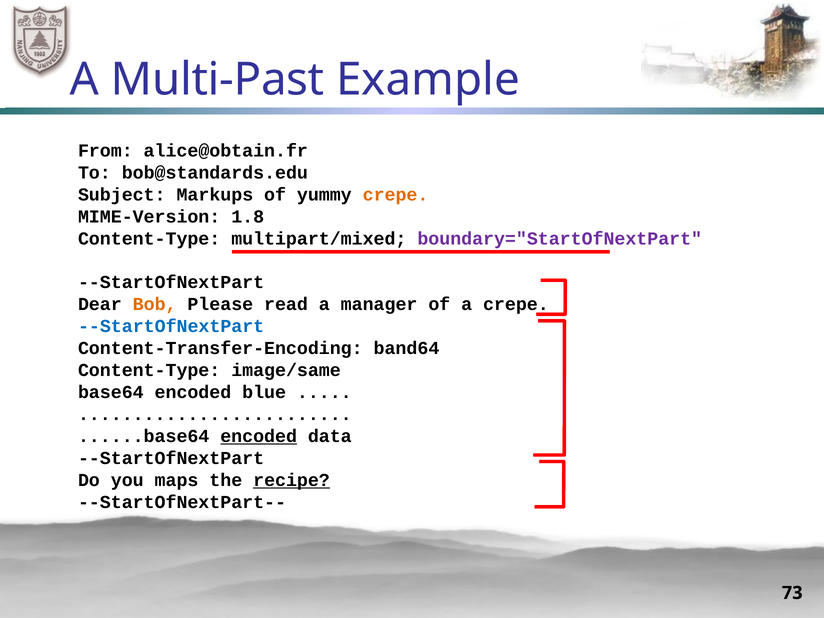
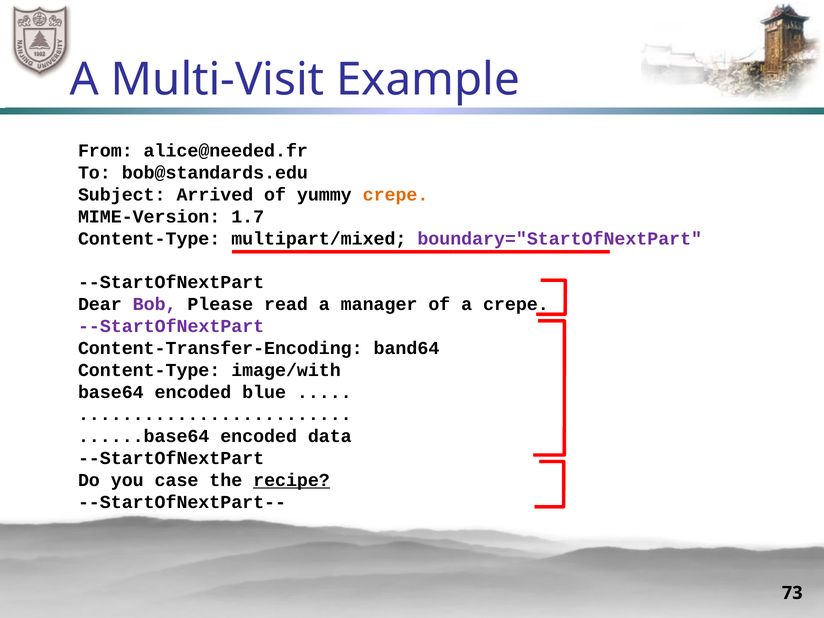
Multi-Past: Multi-Past -> Multi-Visit
alice@obtain.fr: alice@obtain.fr -> alice@needed.fr
Markups: Markups -> Arrived
1.8: 1.8 -> 1.7
Bob colour: orange -> purple
--StartOfNextPart at (171, 326) colour: blue -> purple
image/same: image/same -> image/with
encoded at (259, 436) underline: present -> none
maps: maps -> case
